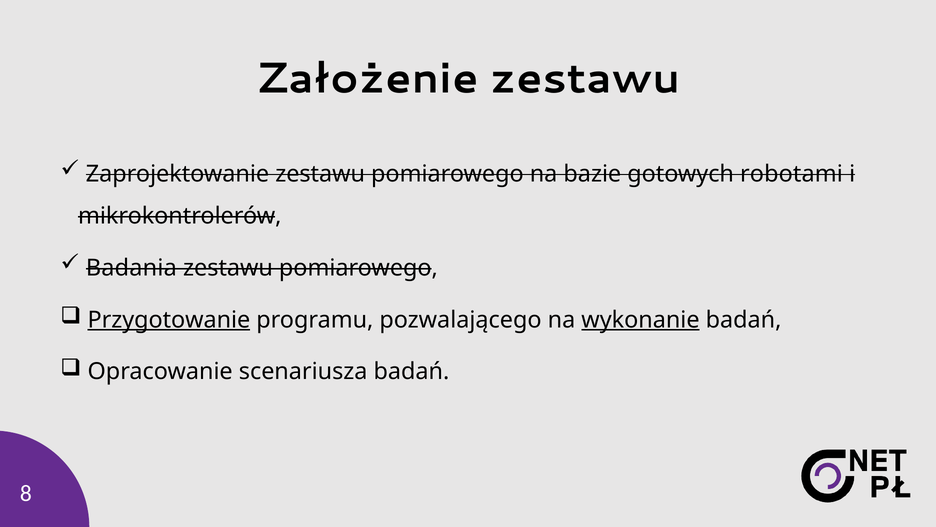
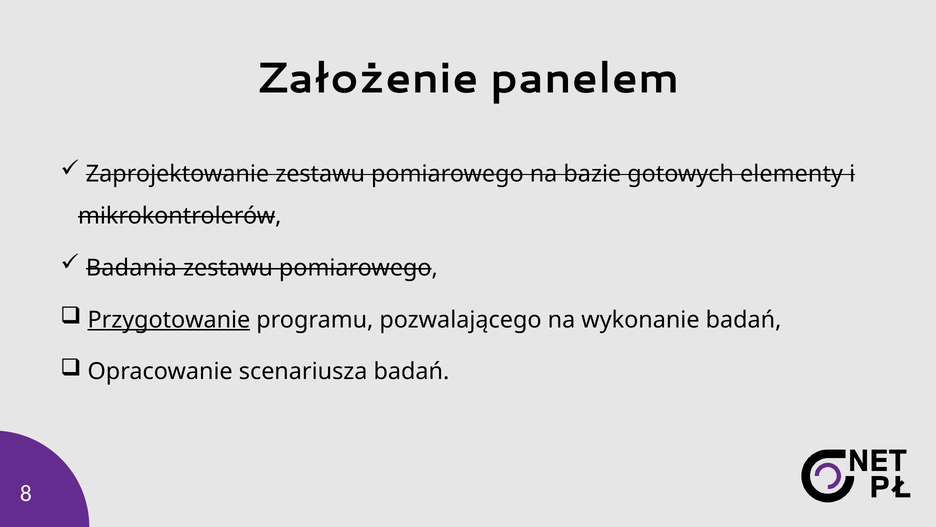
Założenie zestawu: zestawu -> panelem
robotami: robotami -> elementy
wykonanie underline: present -> none
